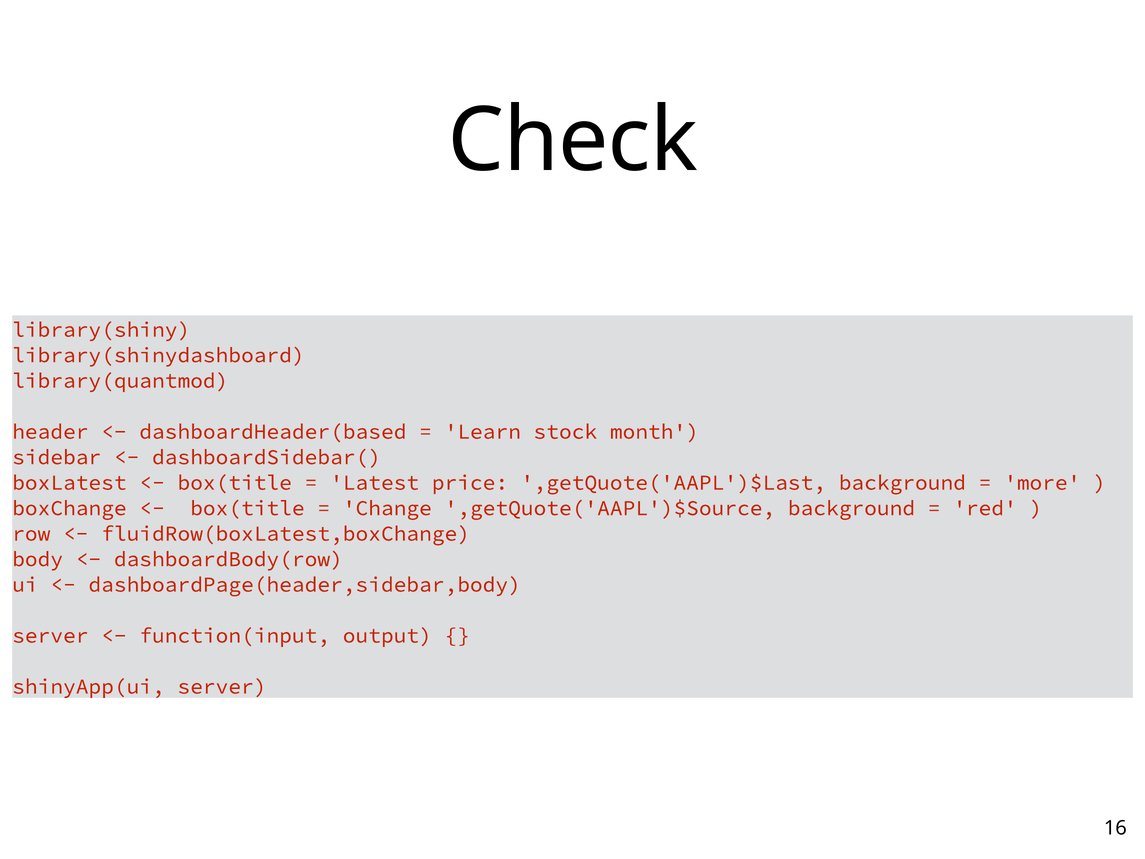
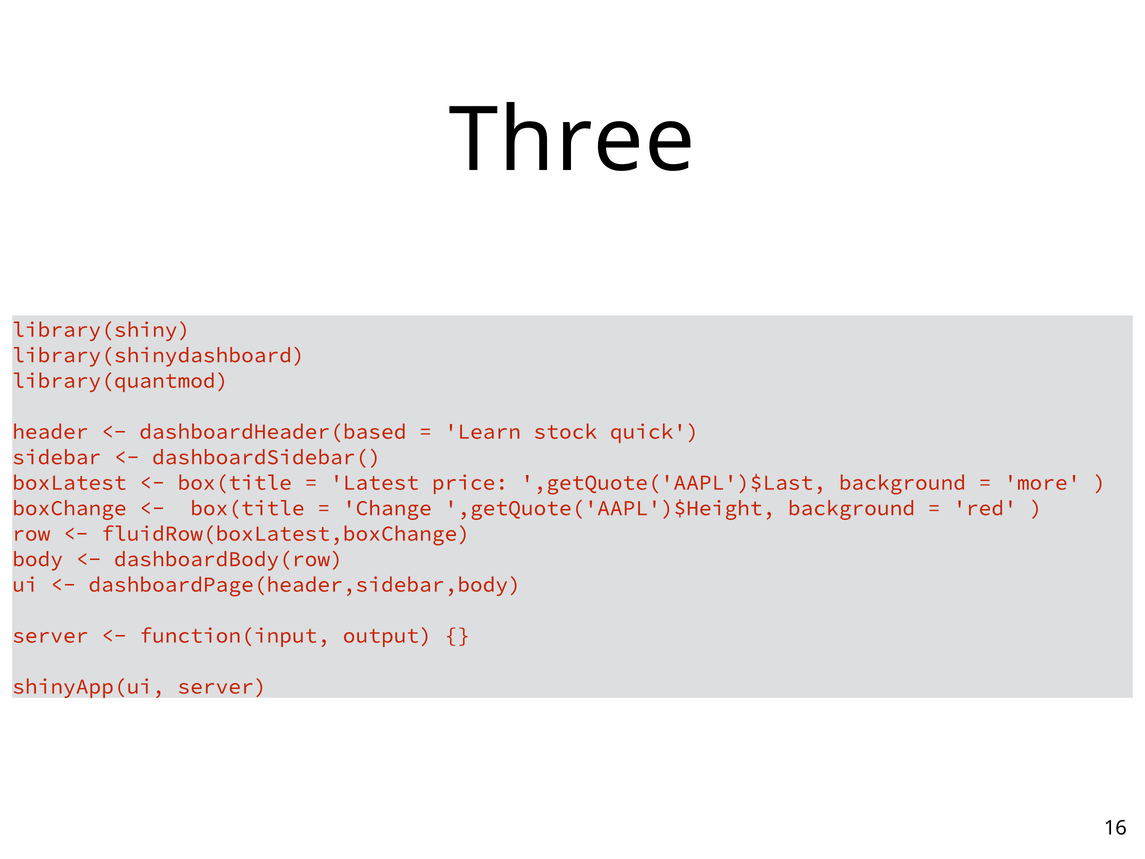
Check: Check -> Three
month: month -> quick
,getQuote('AAPL')$Source: ,getQuote('AAPL')$Source -> ,getQuote('AAPL')$Height
